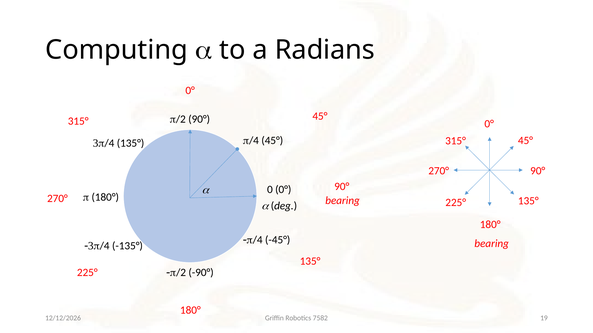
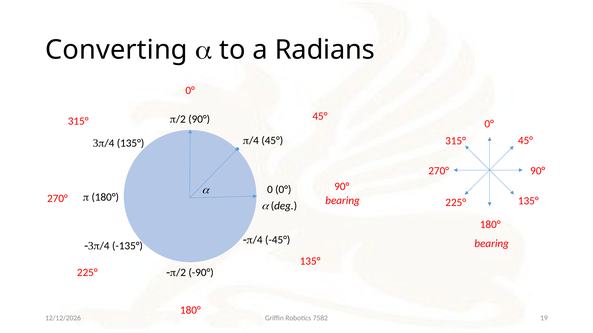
Computing: Computing -> Converting
